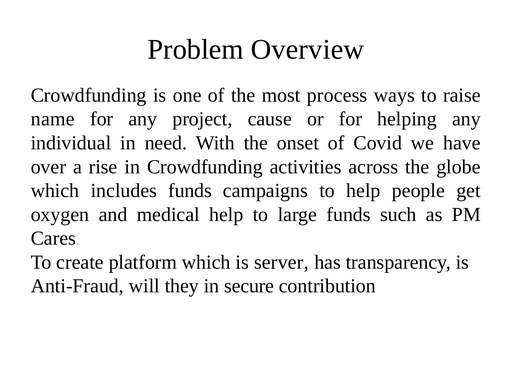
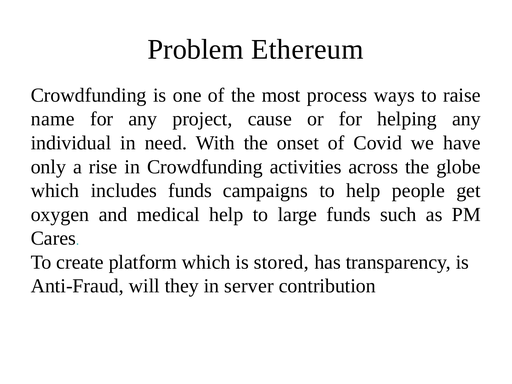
Overview: Overview -> Ethereum
over: over -> only
server: server -> stored
secure: secure -> server
